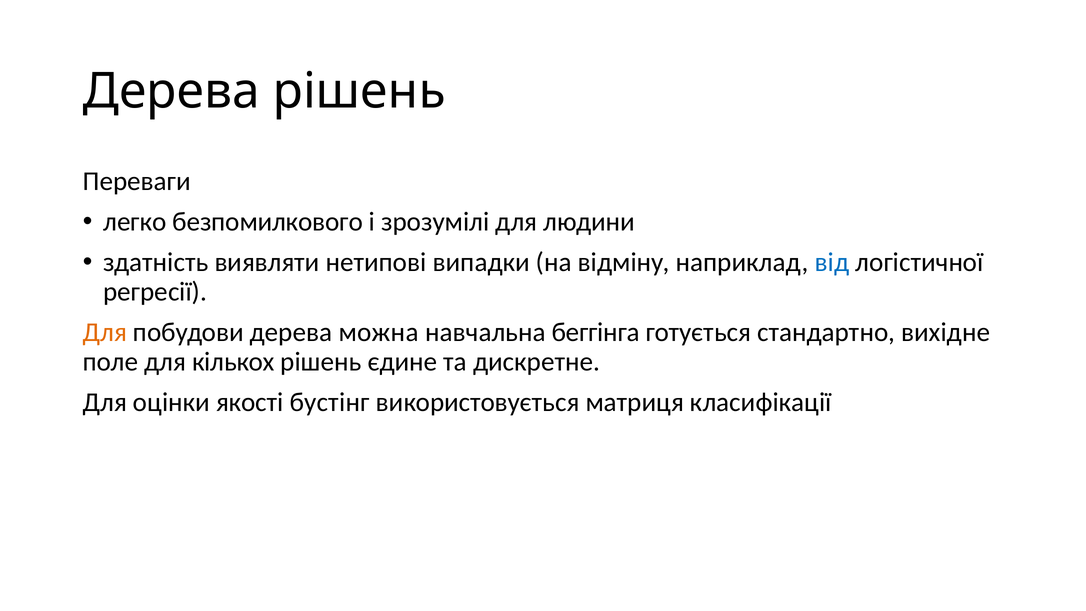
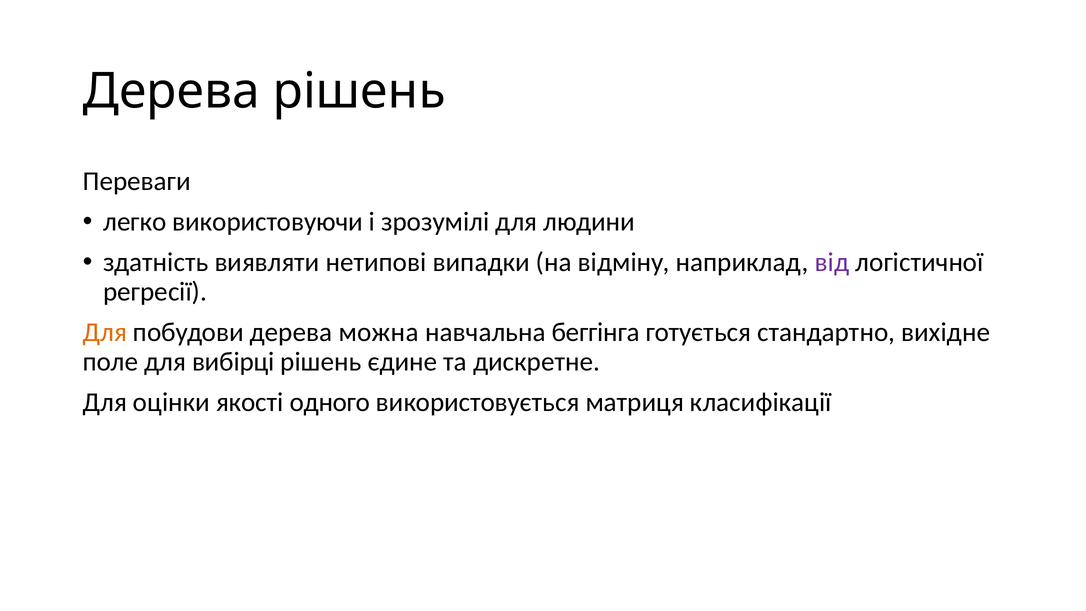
безпомилкового: безпомилкового -> використовуючи
від colour: blue -> purple
кількох: кількох -> вибірці
бустінг: бустінг -> одного
